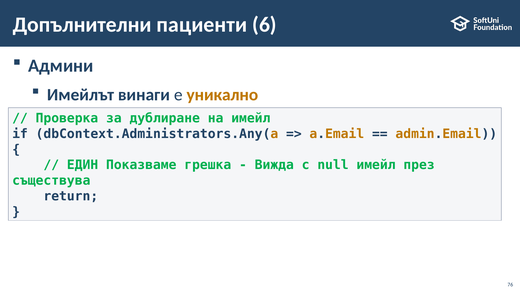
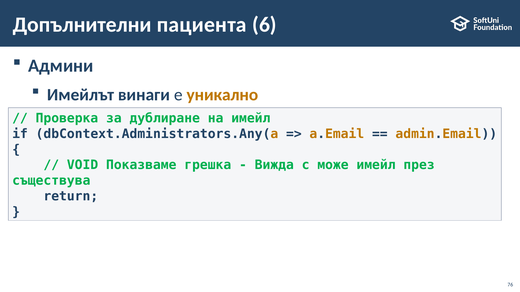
пациенти: пациенти -> пациента
ЕДИН: ЕДИН -> VOID
null: null -> може
